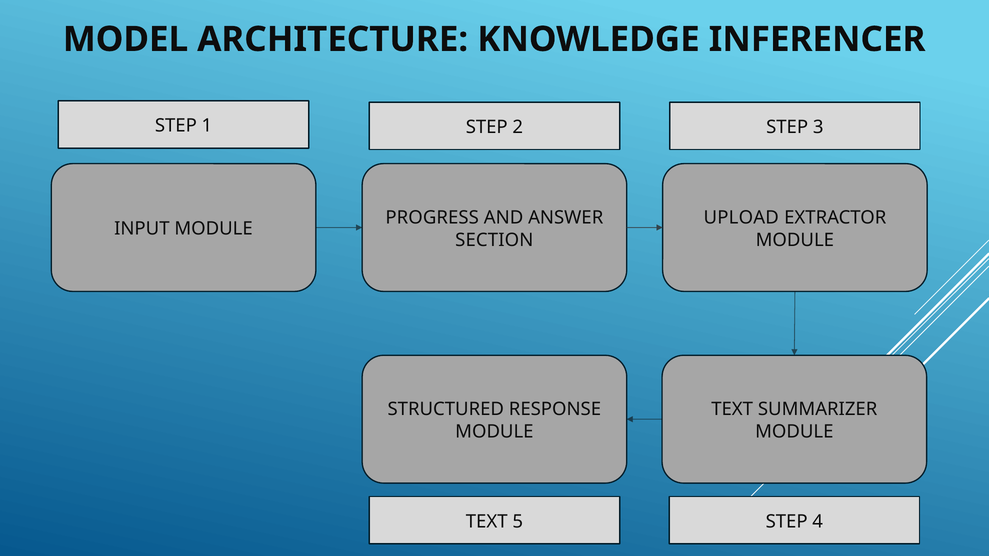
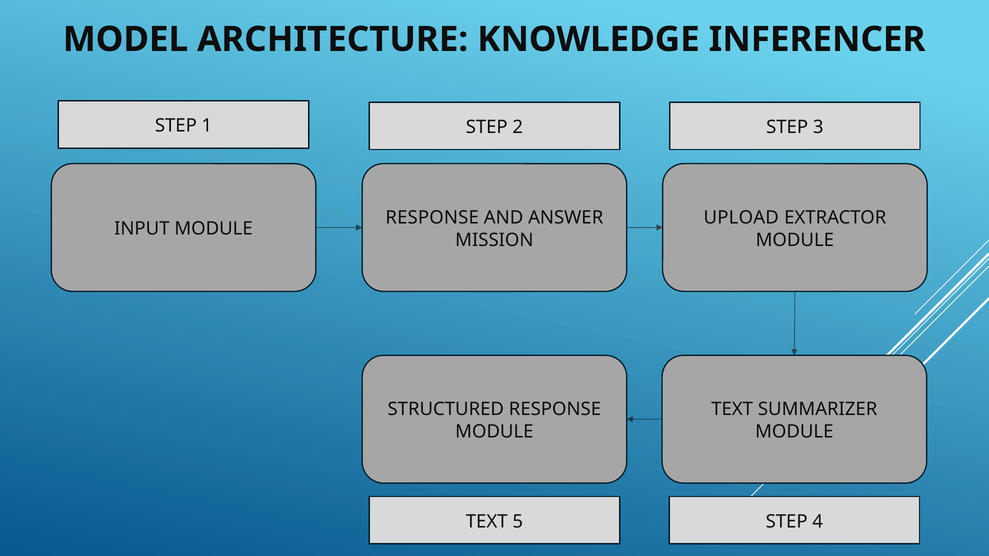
PROGRESS at (432, 218): PROGRESS -> RESPONSE
SECTION: SECTION -> MISSION
